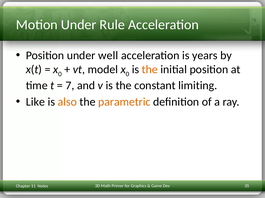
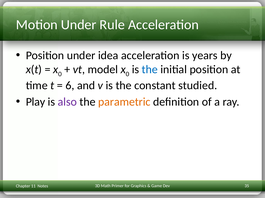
well: well -> idea
the at (150, 70) colour: orange -> blue
7: 7 -> 6
limiting: limiting -> studied
Like: Like -> Play
also colour: orange -> purple
